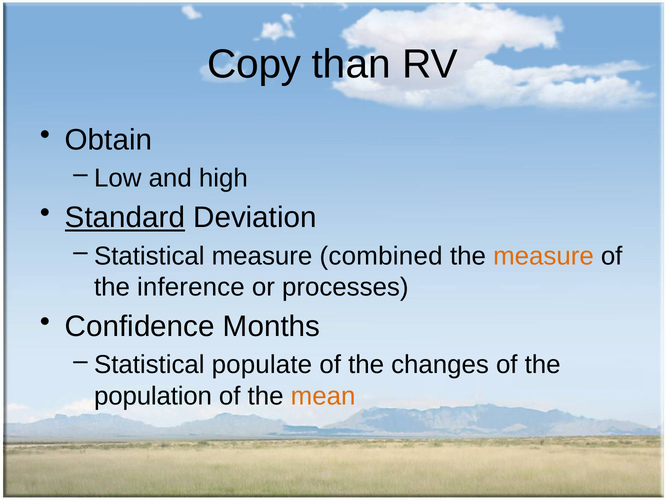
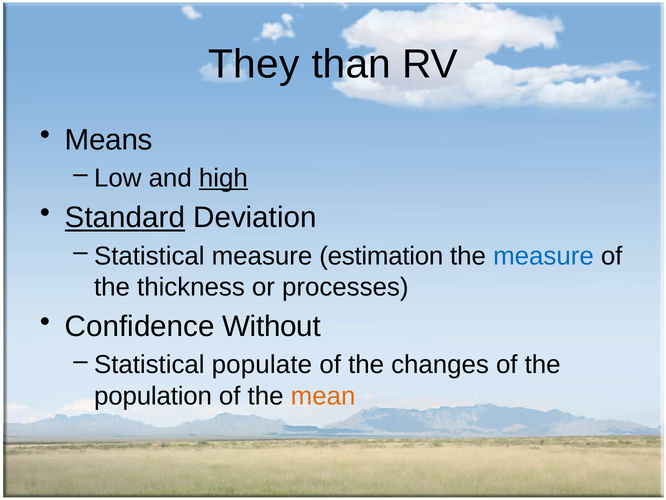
Copy: Copy -> They
Obtain: Obtain -> Means
high underline: none -> present
combined: combined -> estimation
measure at (543, 256) colour: orange -> blue
inference: inference -> thickness
Months: Months -> Without
